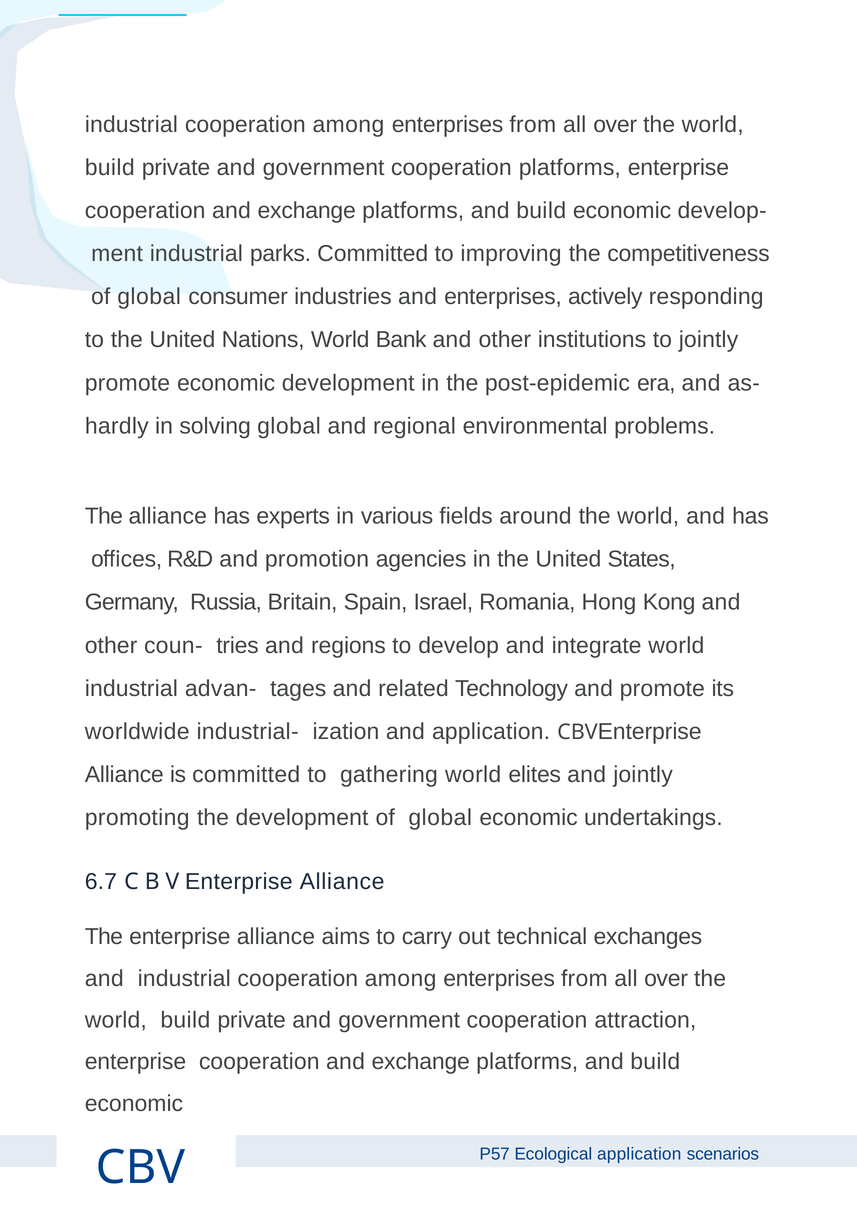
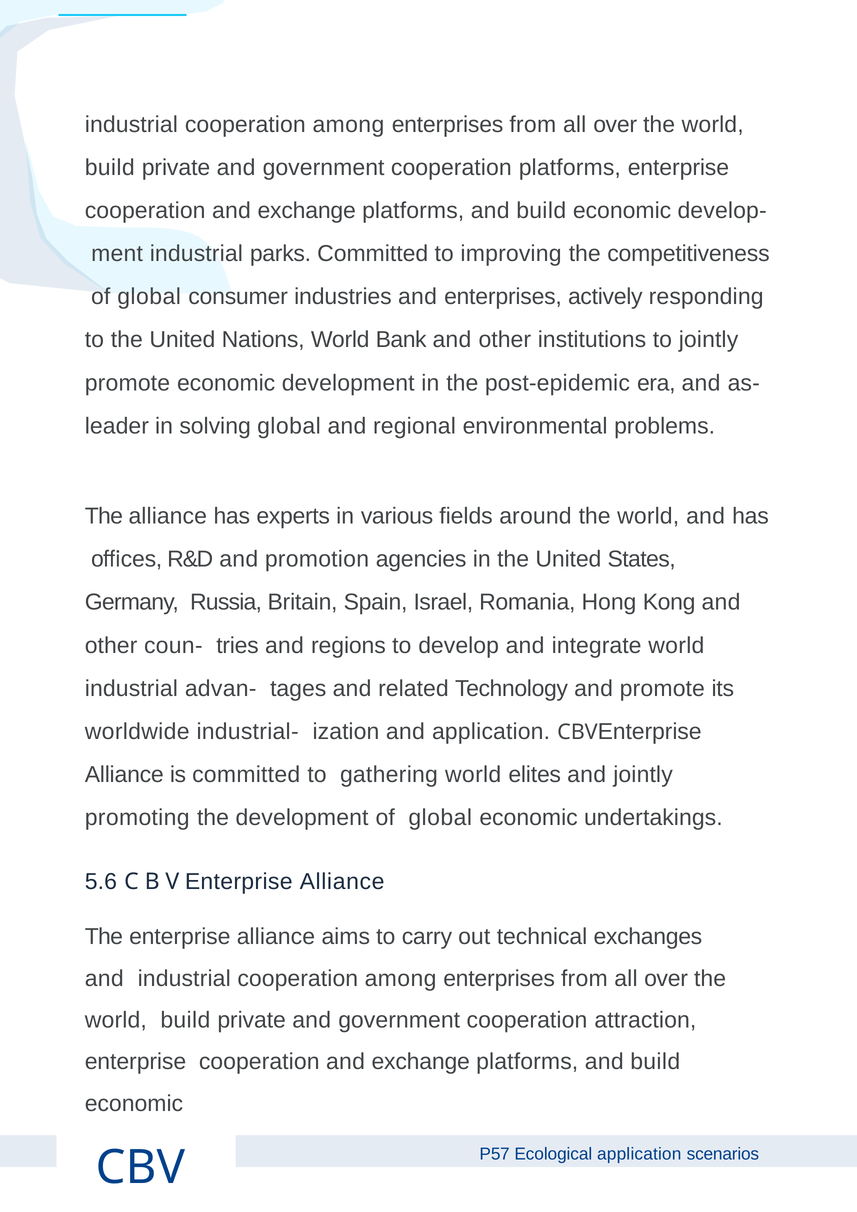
hardly: hardly -> leader
6.7: 6.7 -> 5.6
